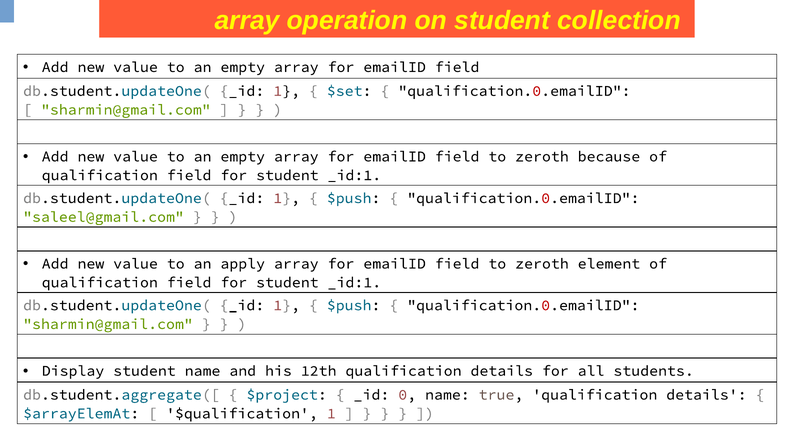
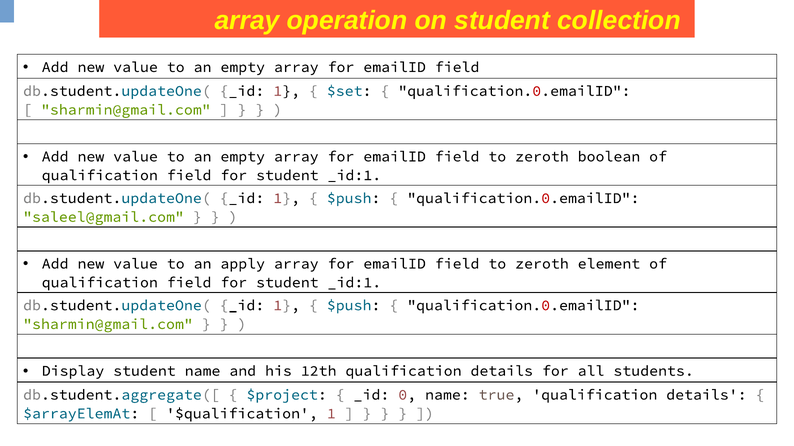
because: because -> boolean
